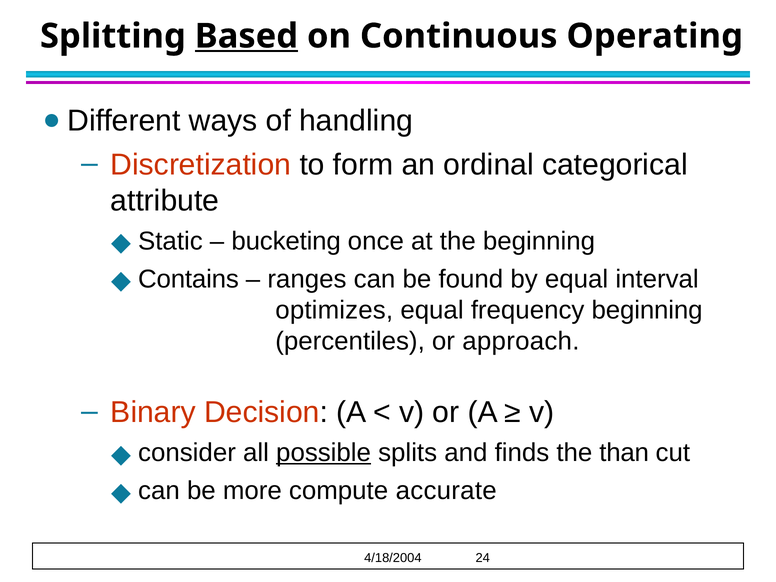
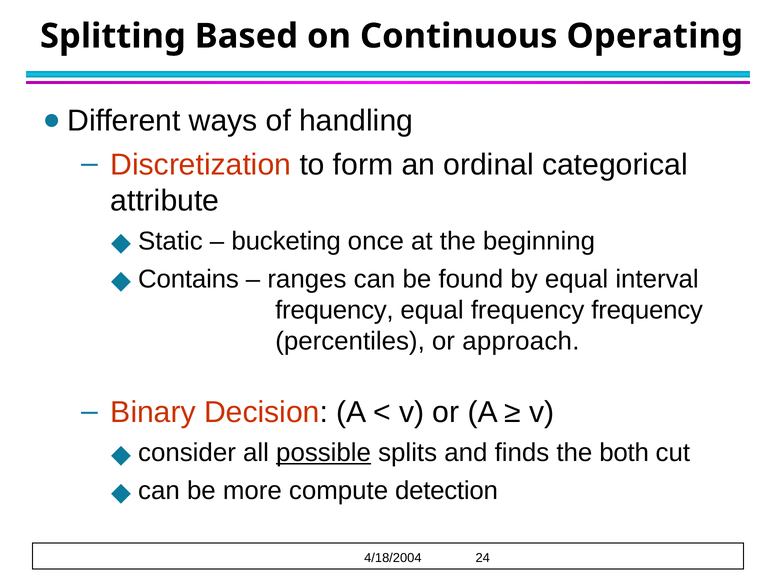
Based underline: present -> none
optimizes at (334, 310): optimizes -> frequency
frequency beginning: beginning -> frequency
than: than -> both
accurate: accurate -> detection
